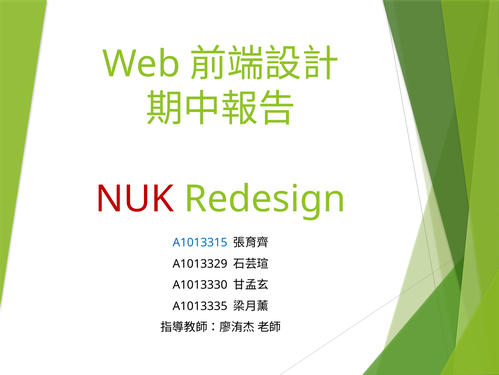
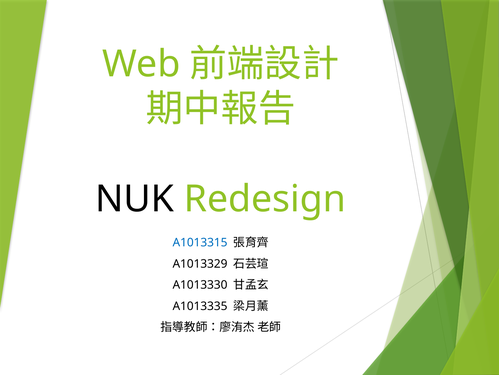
NUK colour: red -> black
